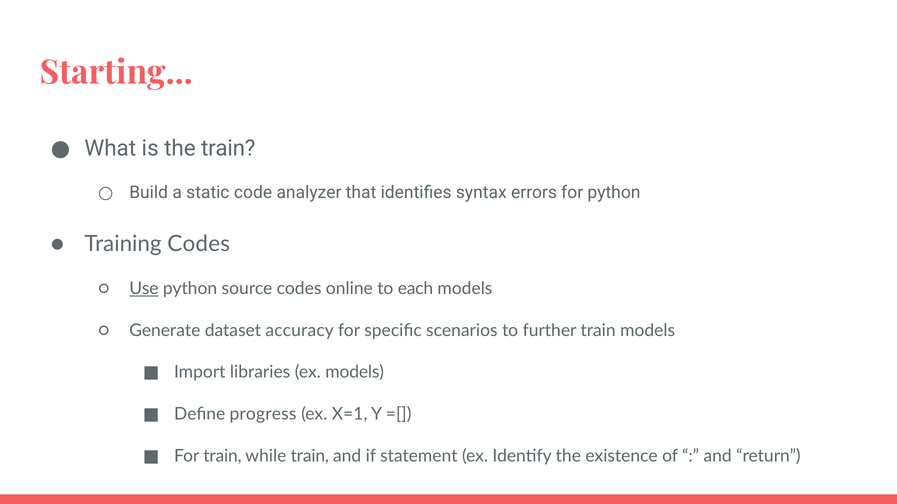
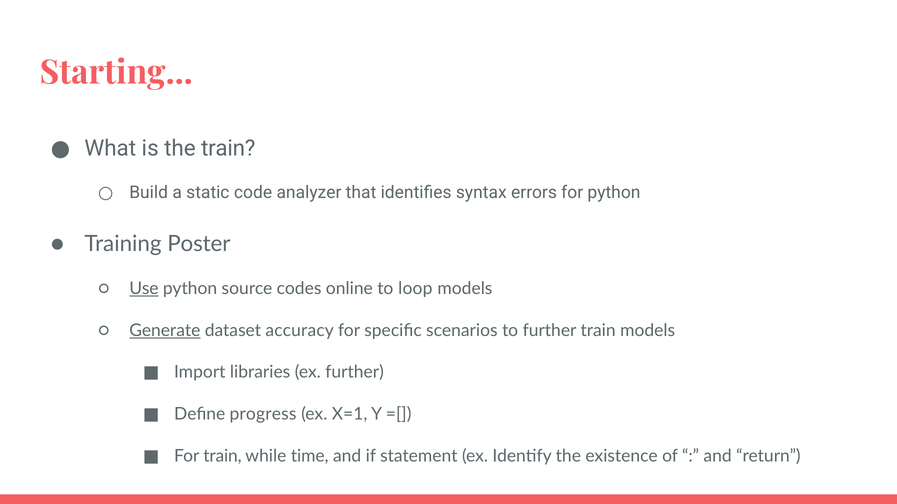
Training Codes: Codes -> Poster
each: each -> loop
Generate underline: none -> present
ex models: models -> further
while train: train -> time
